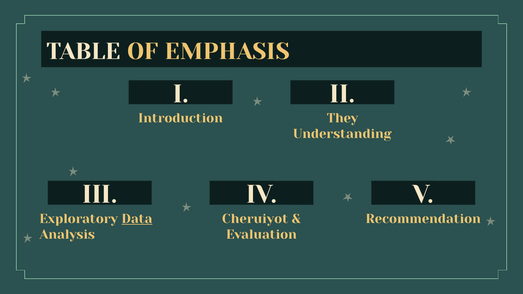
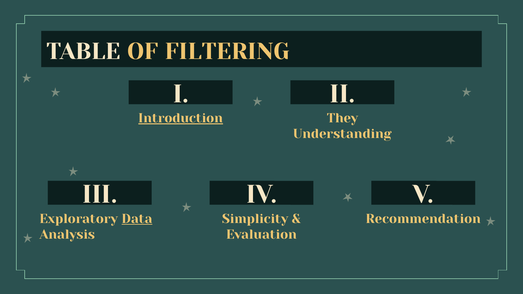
EMPHASIS: EMPHASIS -> FILTERING
Introduction underline: none -> present
Cheruiyot: Cheruiyot -> Simplicity
